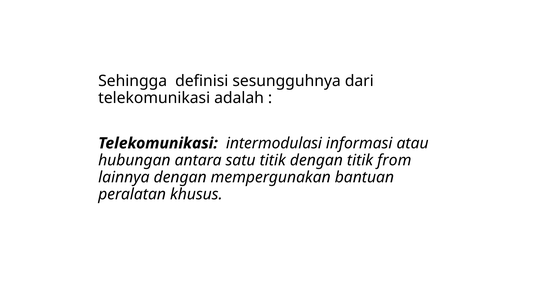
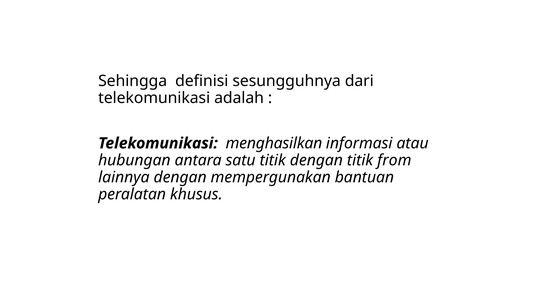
intermodulasi: intermodulasi -> menghasilkan
